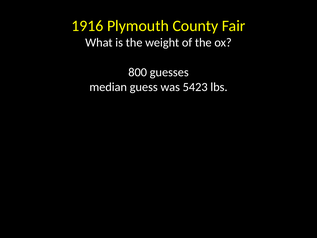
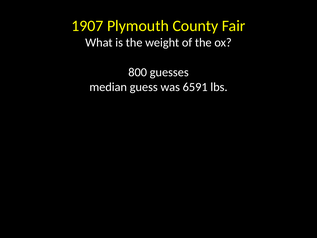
1916: 1916 -> 1907
5423: 5423 -> 6591
